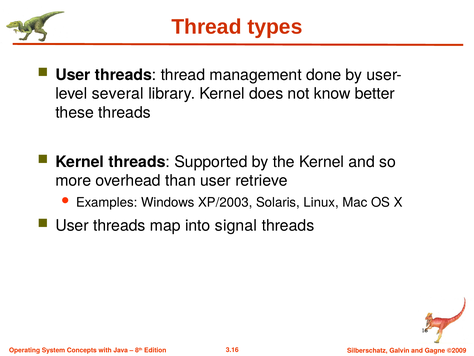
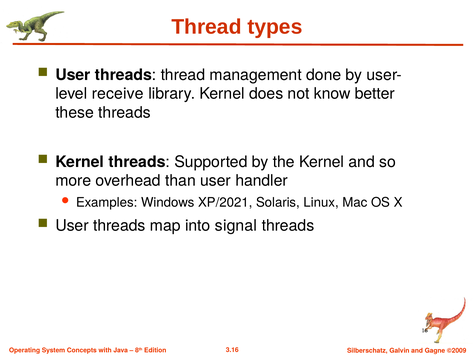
several: several -> receive
retrieve: retrieve -> handler
XP/2003: XP/2003 -> XP/2021
